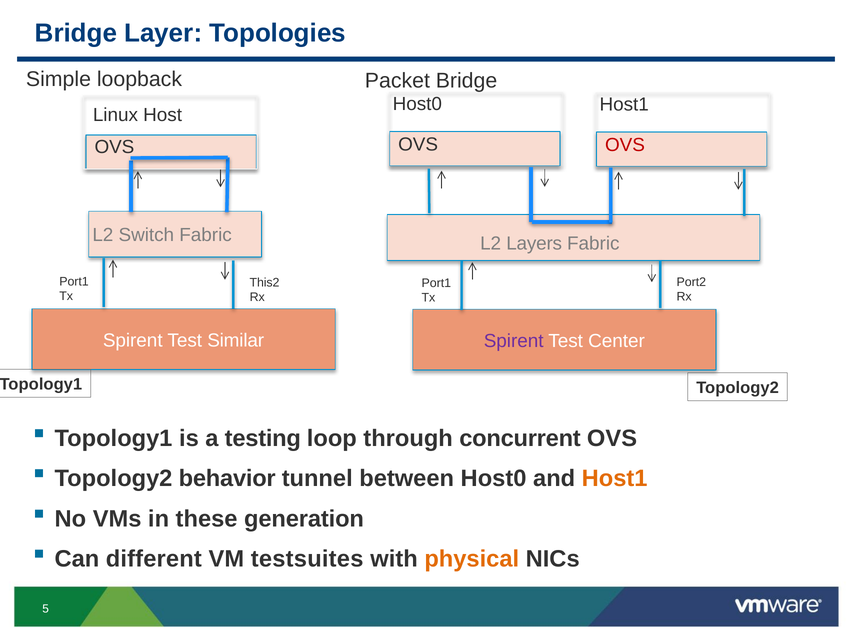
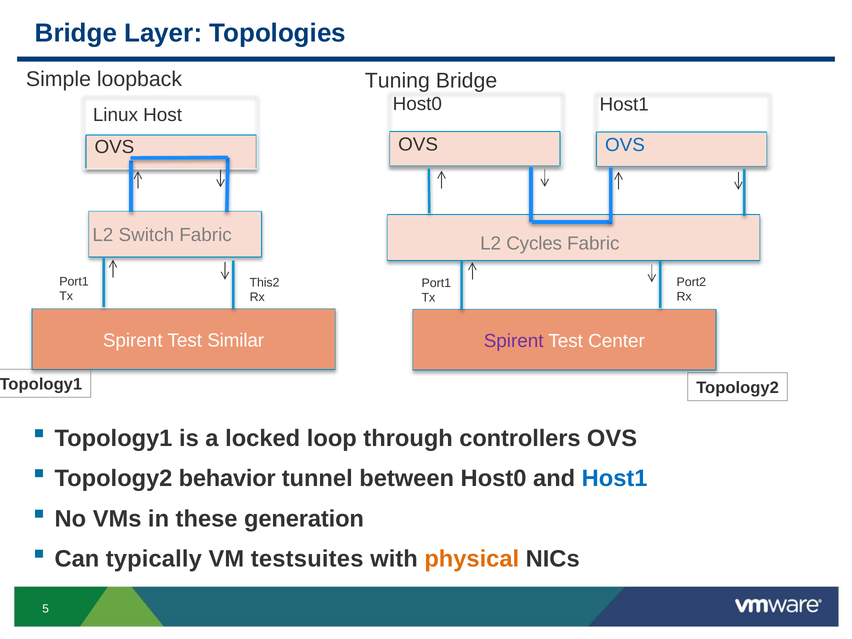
Packet: Packet -> Tuning
OVS at (625, 145) colour: red -> blue
Layers: Layers -> Cycles
testing: testing -> locked
concurrent: concurrent -> controllers
Host1 at (615, 479) colour: orange -> blue
different: different -> typically
